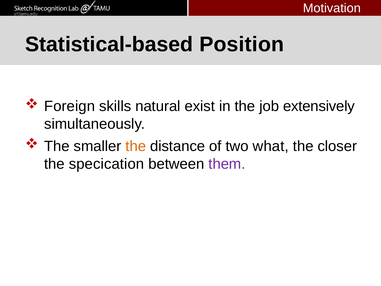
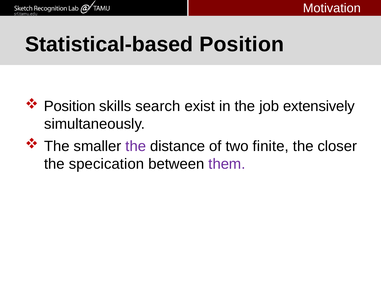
Foreign at (70, 106): Foreign -> Position
natural: natural -> search
the at (136, 146) colour: orange -> purple
what: what -> finite
